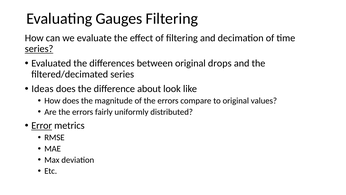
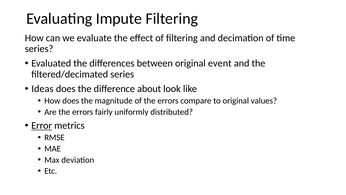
Gauges: Gauges -> Impute
series at (39, 49) underline: present -> none
drops: drops -> event
